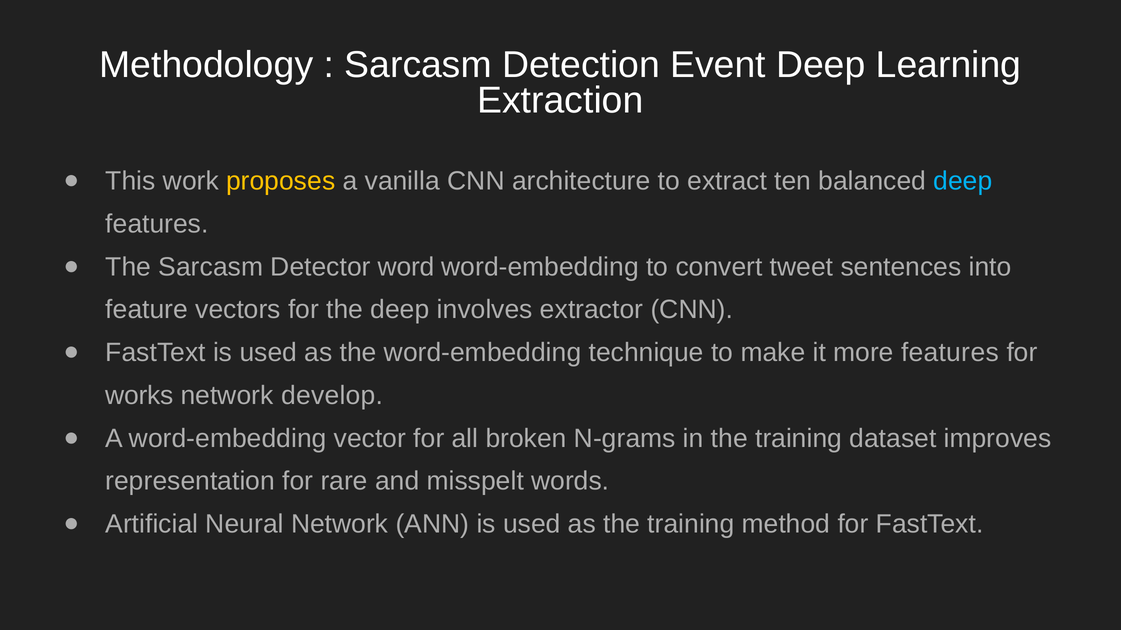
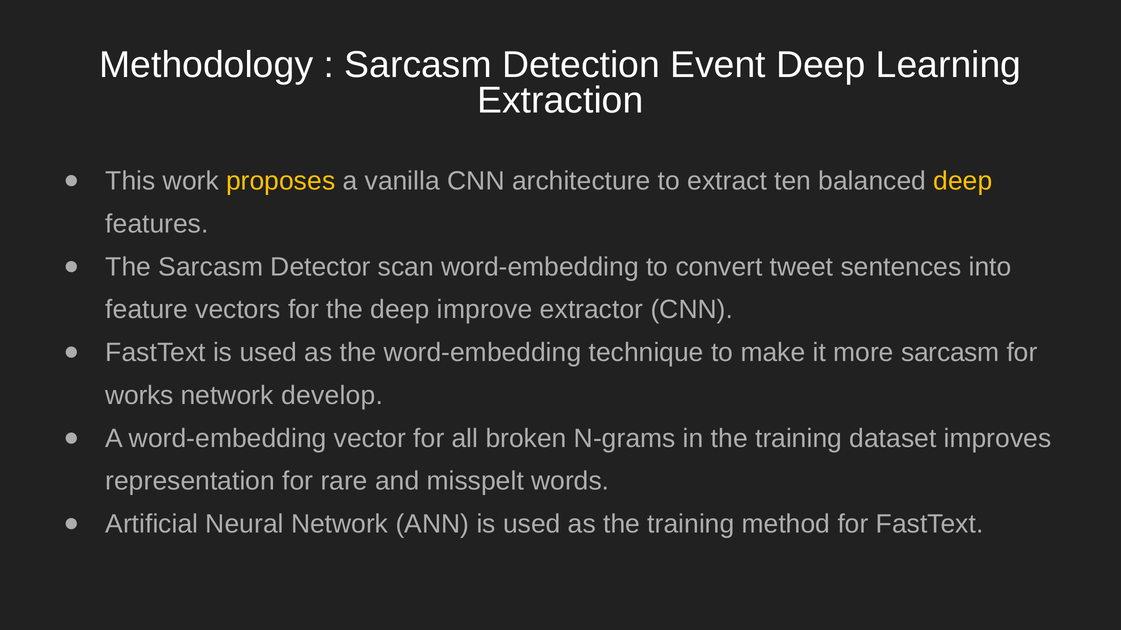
deep at (963, 181) colour: light blue -> yellow
word: word -> scan
involves: involves -> improve
more features: features -> sarcasm
